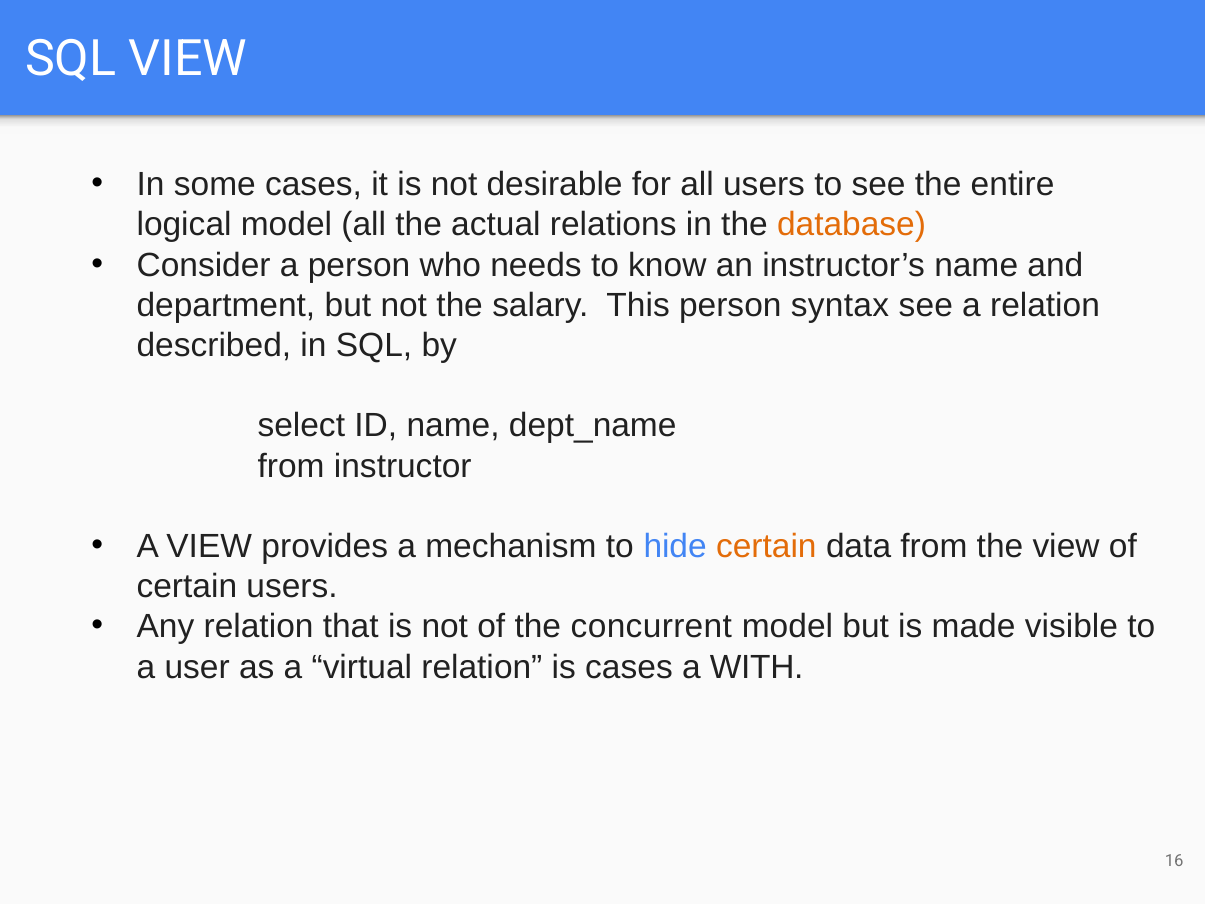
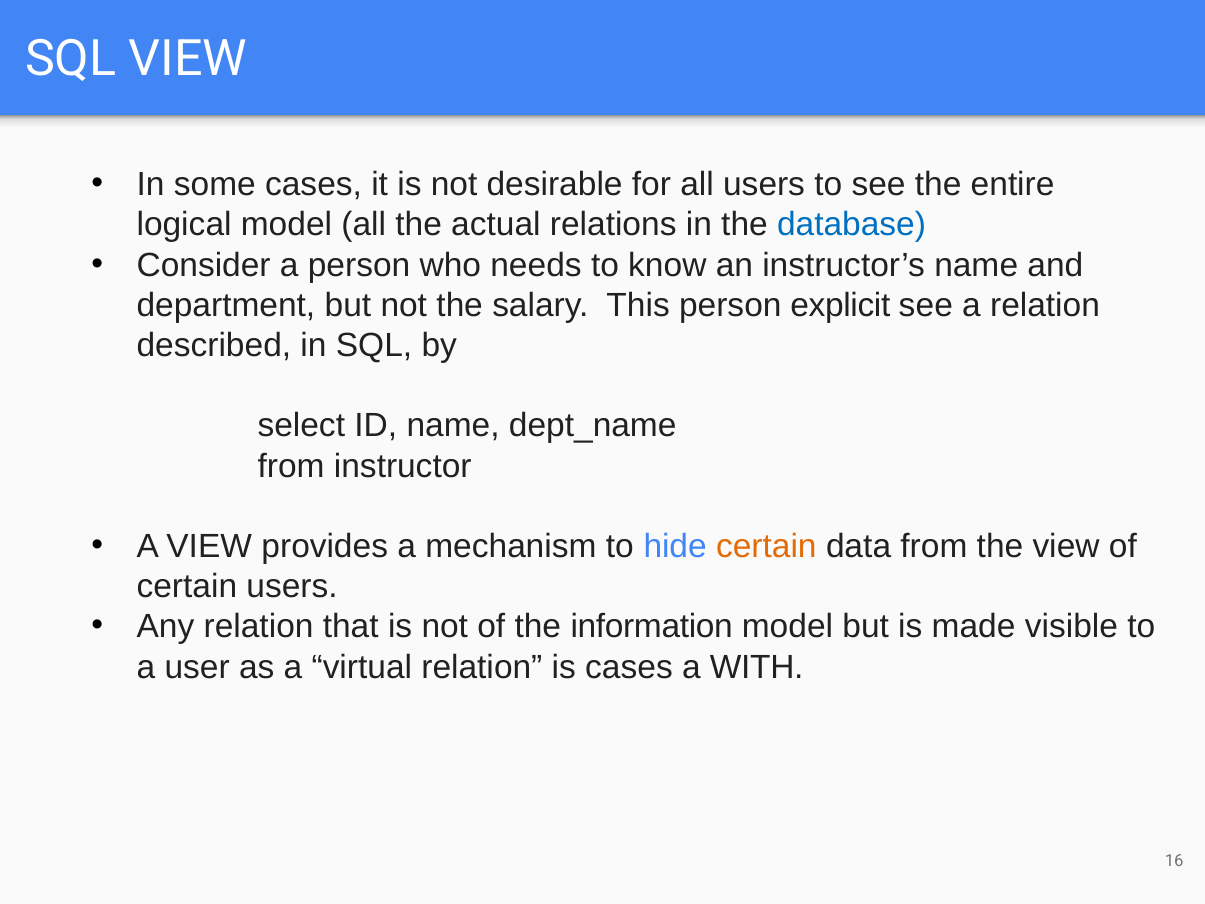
database colour: orange -> blue
syntax: syntax -> explicit
concurrent: concurrent -> information
